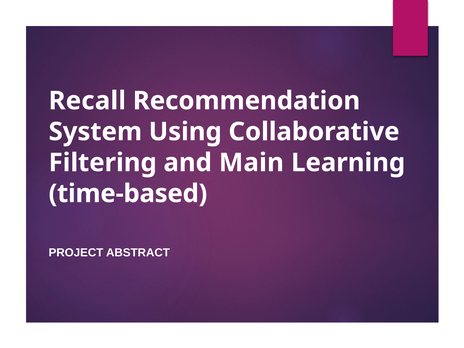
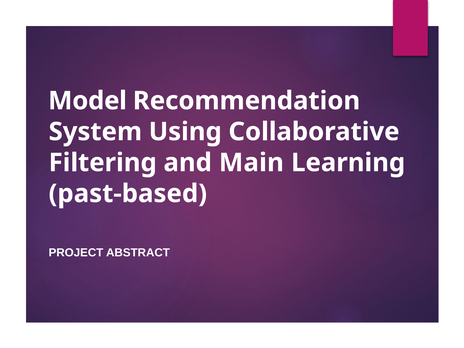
Recall: Recall -> Model
time-based: time-based -> past-based
